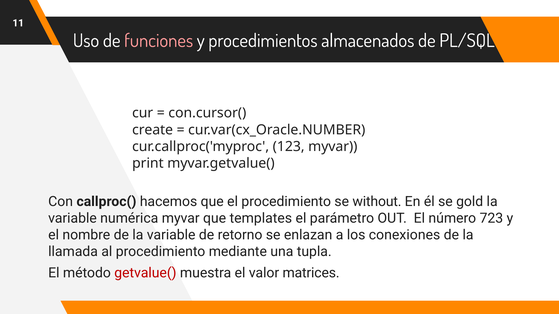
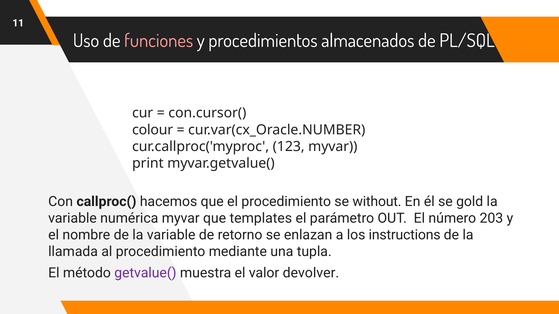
create: create -> colour
723: 723 -> 203
conexiones: conexiones -> instructions
getvalue( colour: red -> purple
matrices: matrices -> devolver
